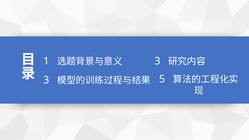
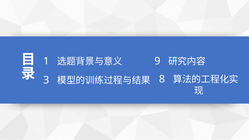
3 at (157, 61): 3 -> 9
5: 5 -> 8
